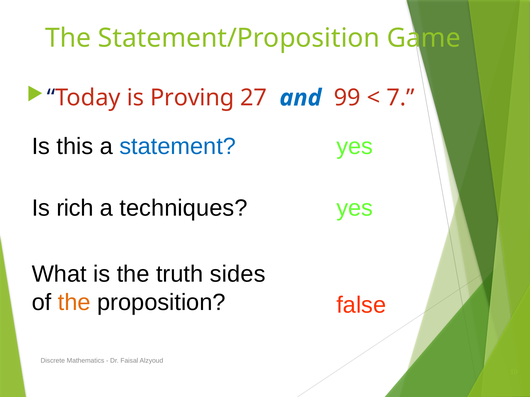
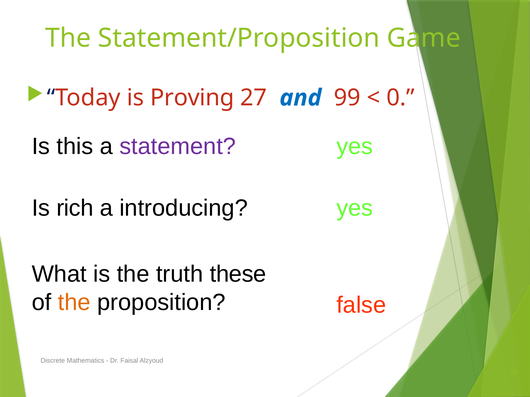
7: 7 -> 0
statement colour: blue -> purple
techniques: techniques -> introducing
sides: sides -> these
